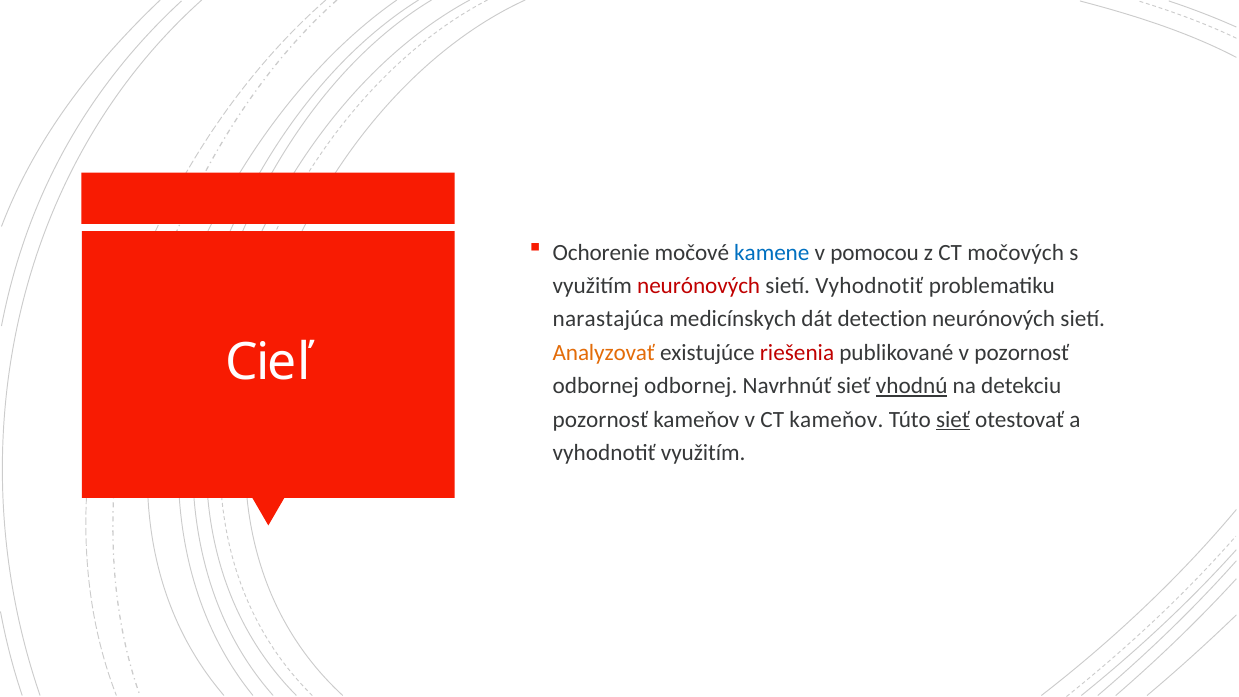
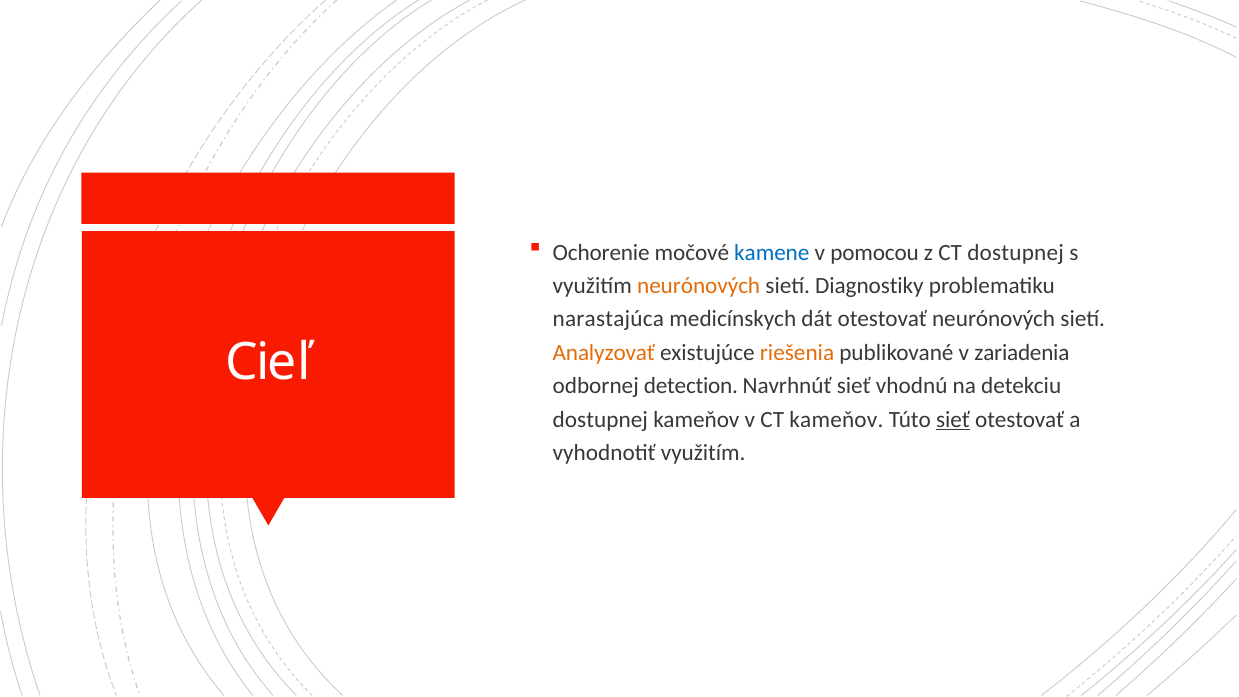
CT močových: močových -> dostupnej
neurónových at (699, 286) colour: red -> orange
sietí Vyhodnotiť: Vyhodnotiť -> Diagnostiky
dát detection: detection -> otestovať
riešenia colour: red -> orange
v pozornosť: pozornosť -> zariadenia
odbornej odbornej: odbornej -> detection
vhodnú underline: present -> none
pozornosť at (600, 420): pozornosť -> dostupnej
